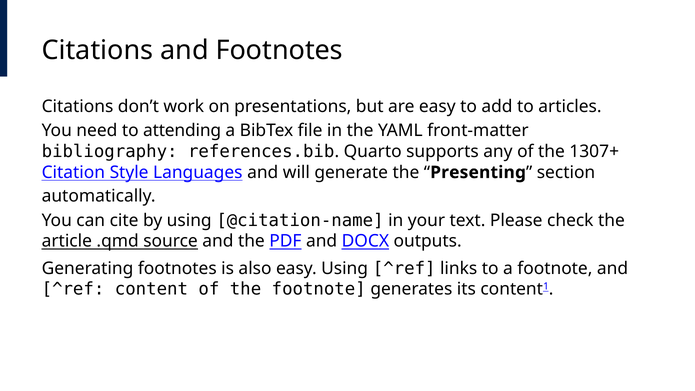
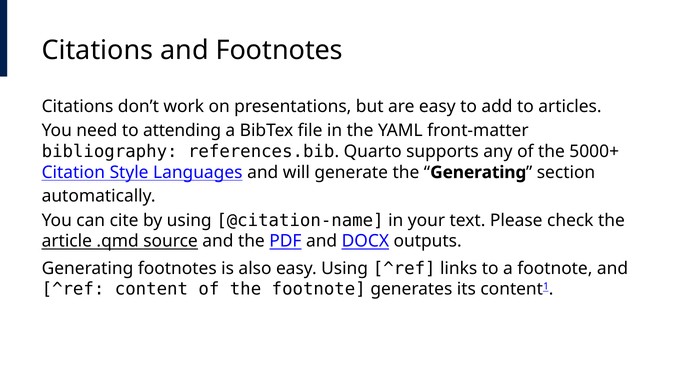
1307+: 1307+ -> 5000+
Presenting at (478, 172): Presenting -> Generating
